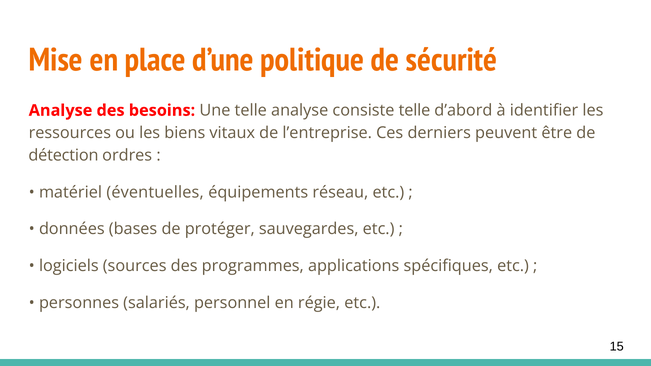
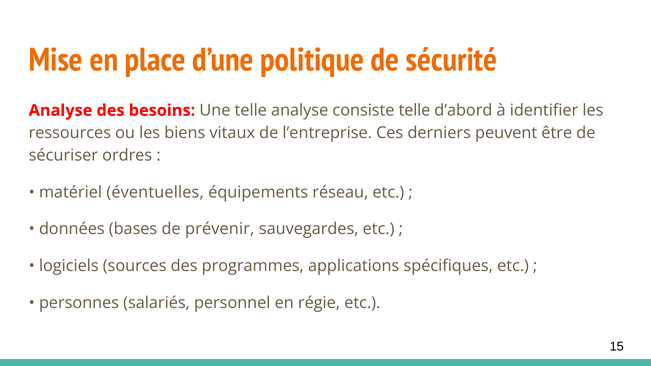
détection: détection -> sécuriser
protéger: protéger -> prévenir
